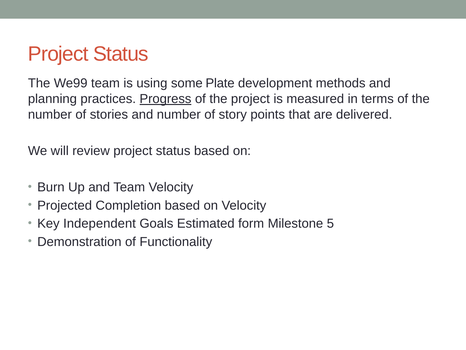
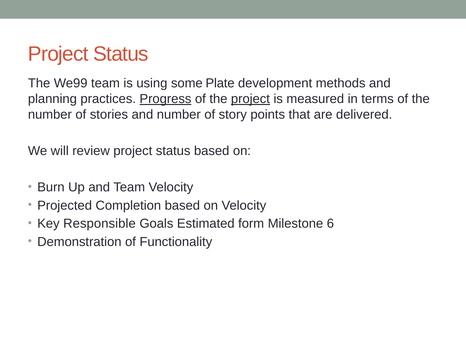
project at (250, 99) underline: none -> present
Independent: Independent -> Responsible
5: 5 -> 6
